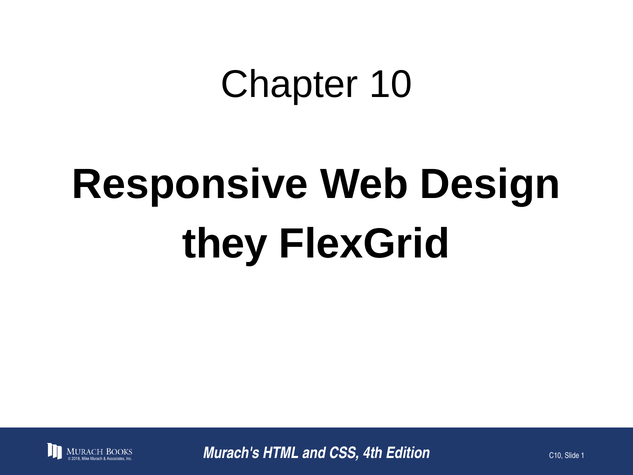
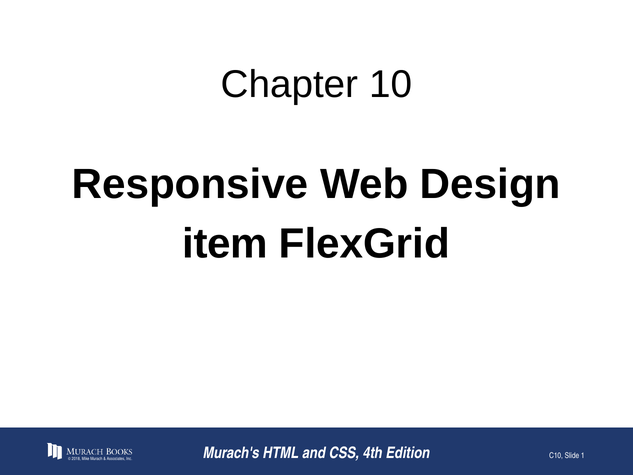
they: they -> item
